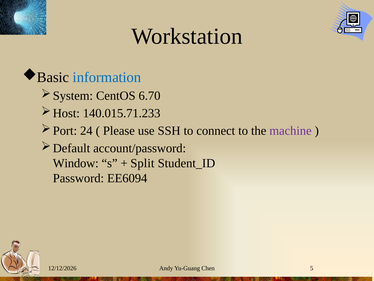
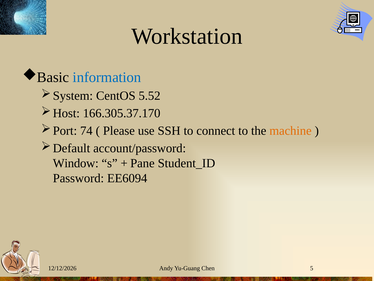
6.70: 6.70 -> 5.52
140.015.71.233: 140.015.71.233 -> 166.305.37.170
24: 24 -> 74
machine colour: purple -> orange
Split: Split -> Pane
